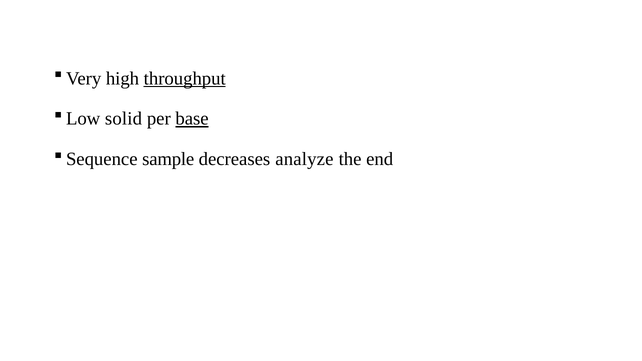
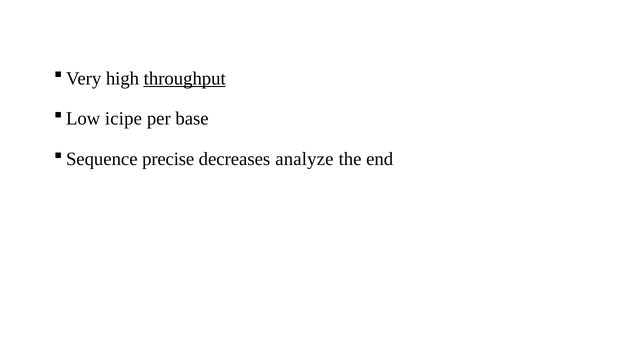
solid: solid -> icipe
base underline: present -> none
sample: sample -> precise
